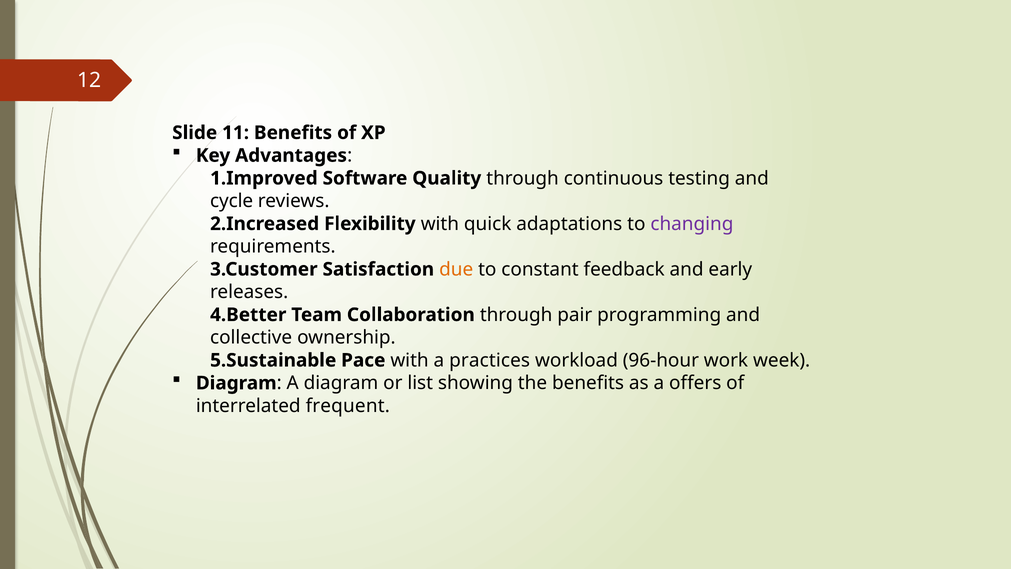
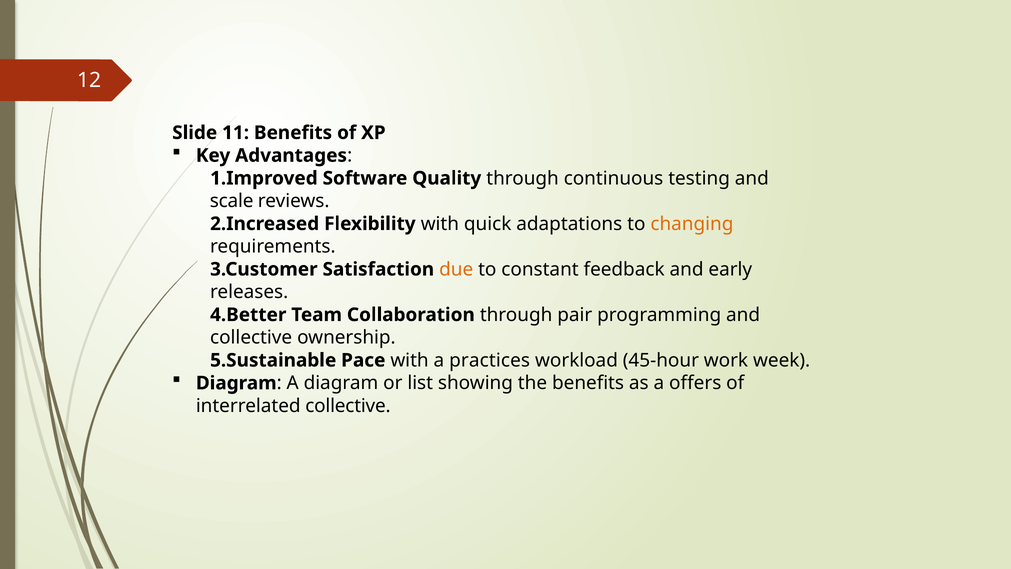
cycle: cycle -> scale
changing colour: purple -> orange
96-hour: 96-hour -> 45-hour
interrelated frequent: frequent -> collective
